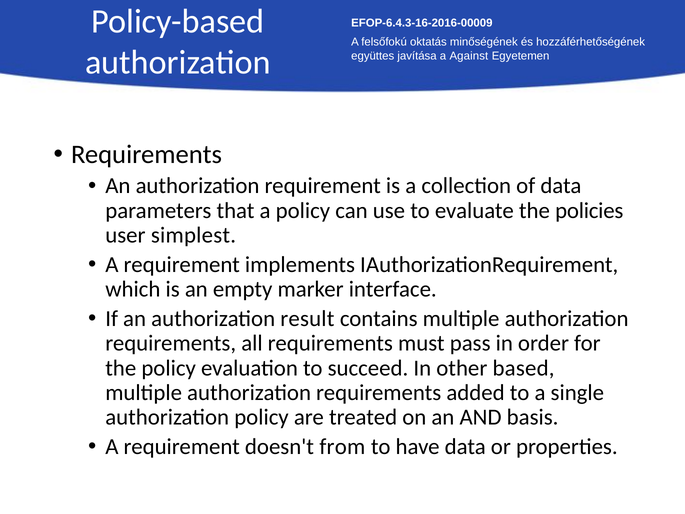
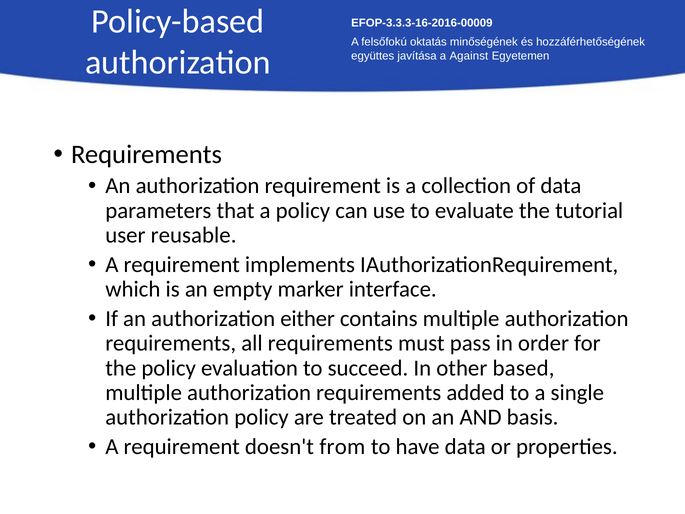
EFOP-6.4.3-16-2016-00009: EFOP-6.4.3-16-2016-00009 -> EFOP-3.3.3-16-2016-00009
policies: policies -> tutorial
simplest: simplest -> reusable
result: result -> either
